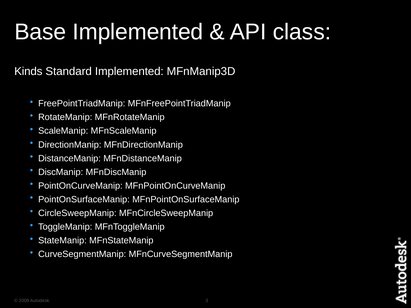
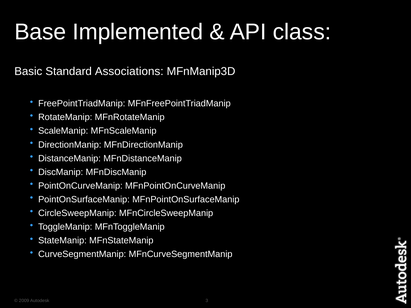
Kinds: Kinds -> Basic
Standard Implemented: Implemented -> Associations
